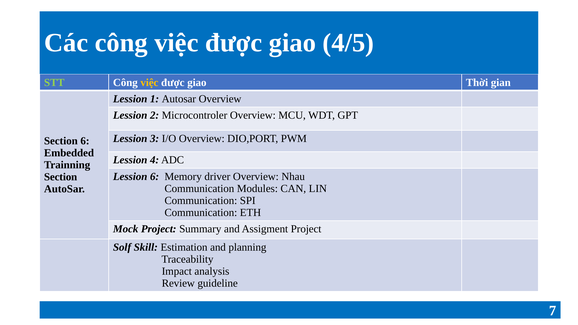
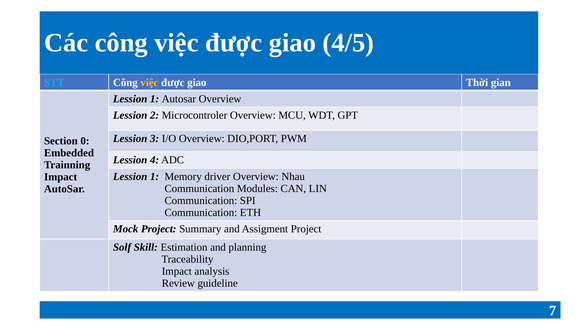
STT colour: light green -> light blue
Section 6: 6 -> 0
6 at (155, 177): 6 -> 1
Section at (61, 177): Section -> Impact
